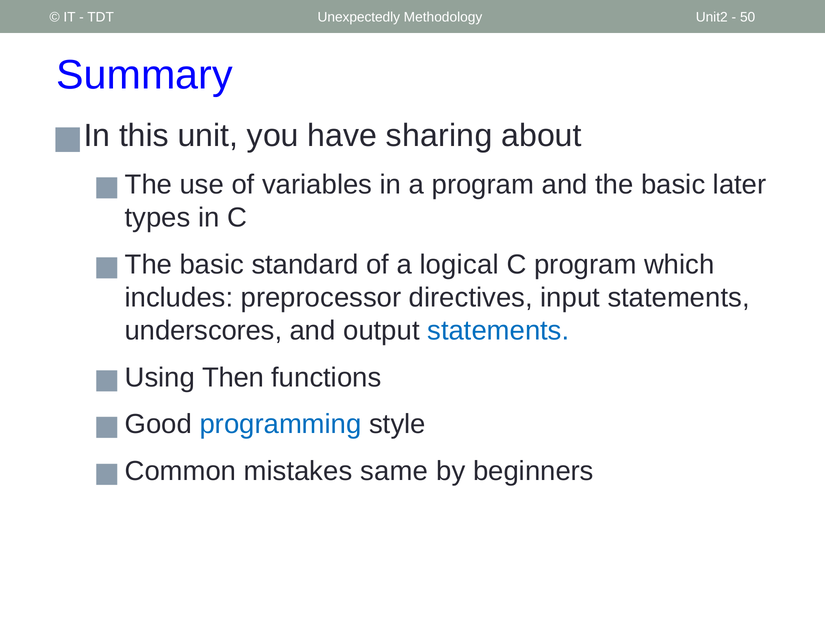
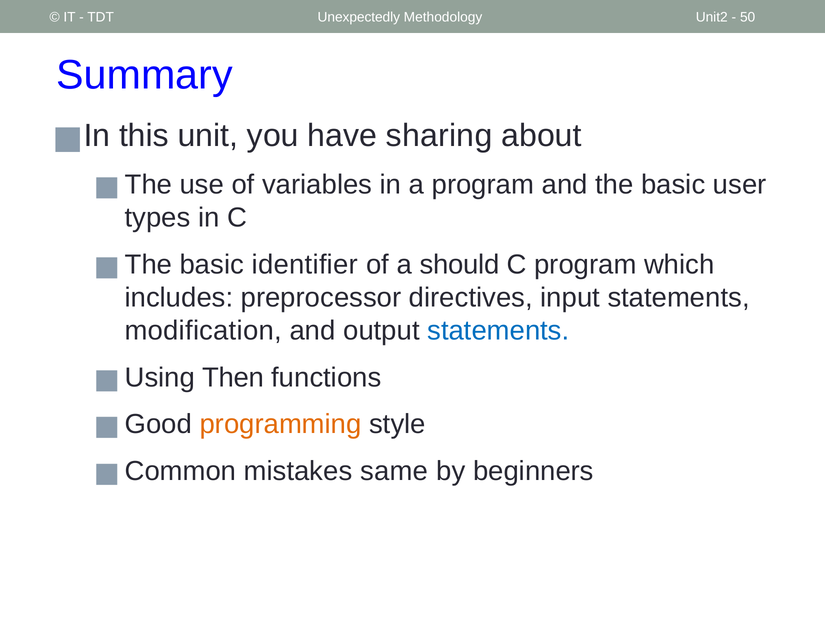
later: later -> user
standard: standard -> identifier
logical: logical -> should
underscores: underscores -> modification
programming colour: blue -> orange
